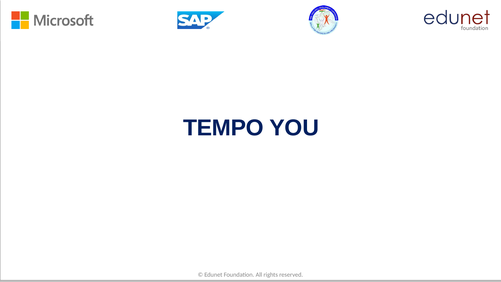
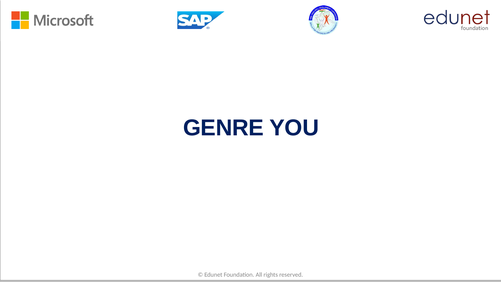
TEMPO: TEMPO -> GENRE
